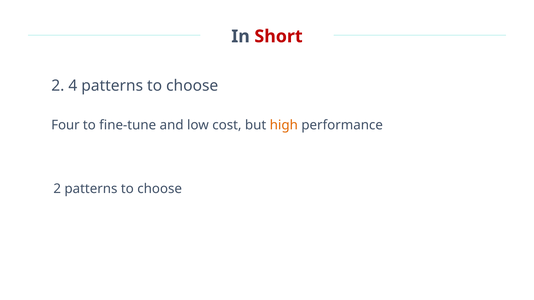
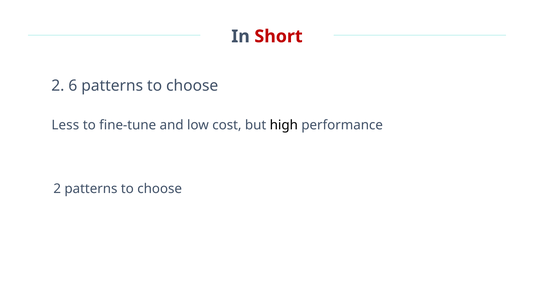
4: 4 -> 6
Four: Four -> Less
high colour: orange -> black
